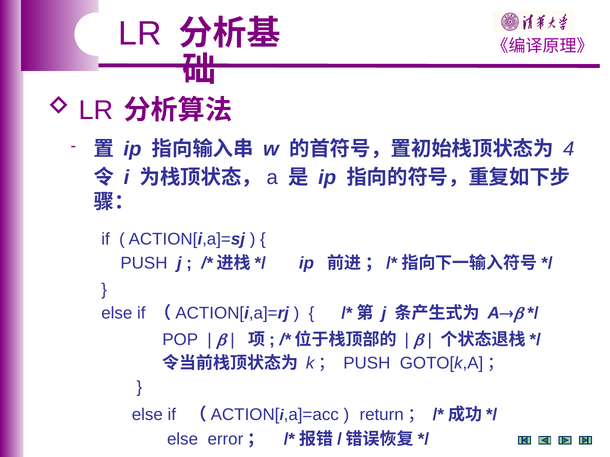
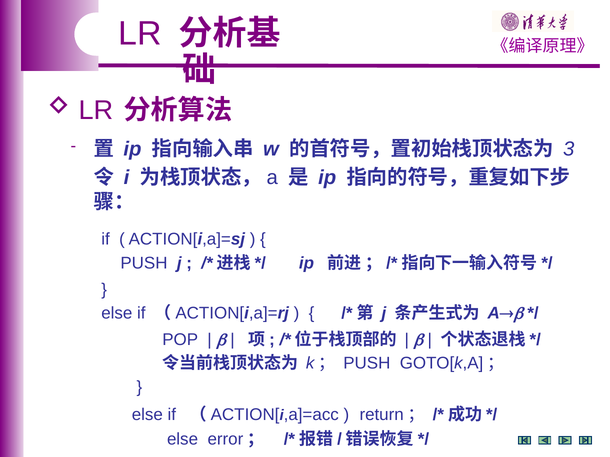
4: 4 -> 3
